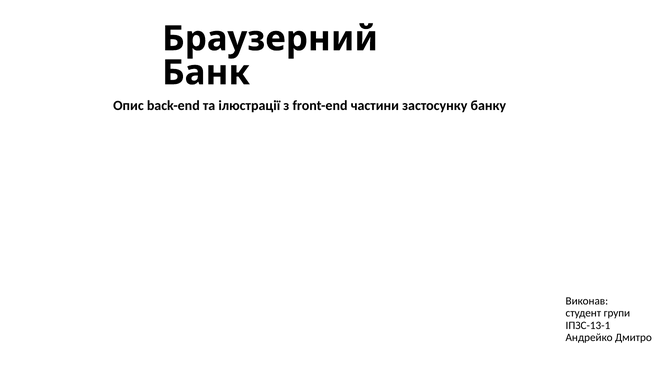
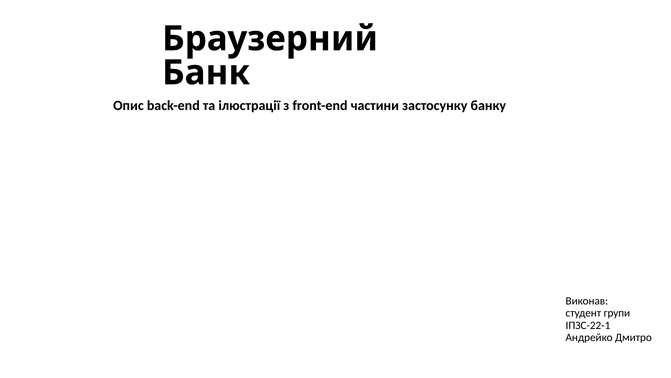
ІПЗС-13-1: ІПЗС-13-1 -> ІПЗС-22-1
